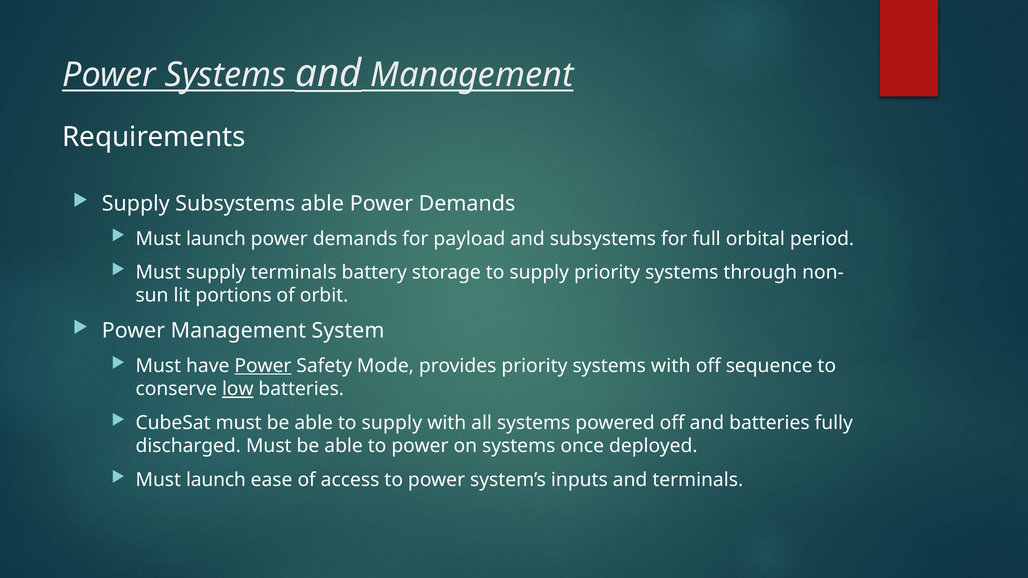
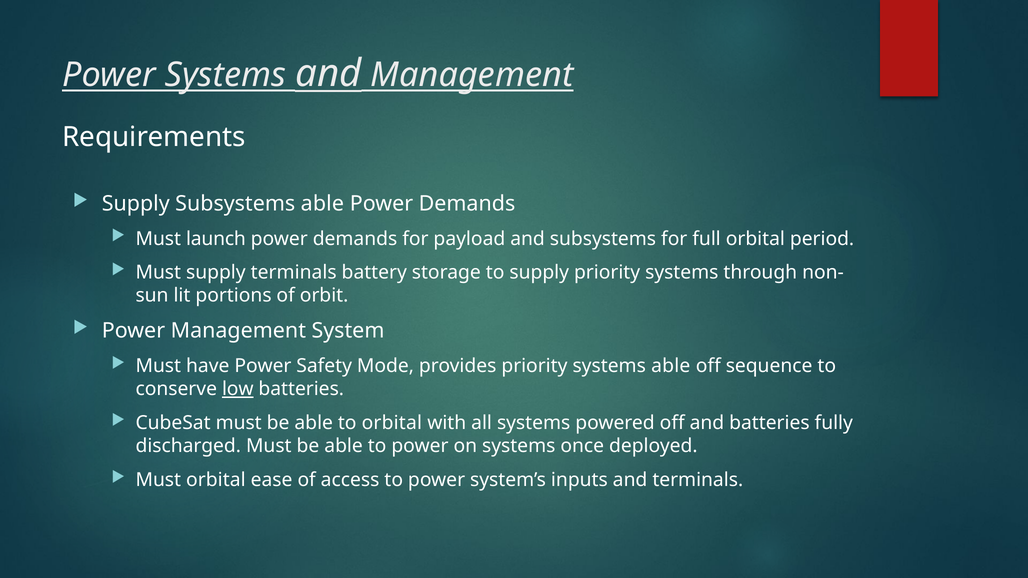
Power at (263, 366) underline: present -> none
systems with: with -> able
able to supply: supply -> orbital
launch at (216, 480): launch -> orbital
